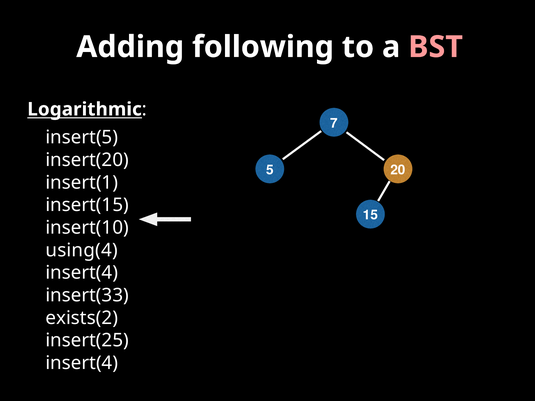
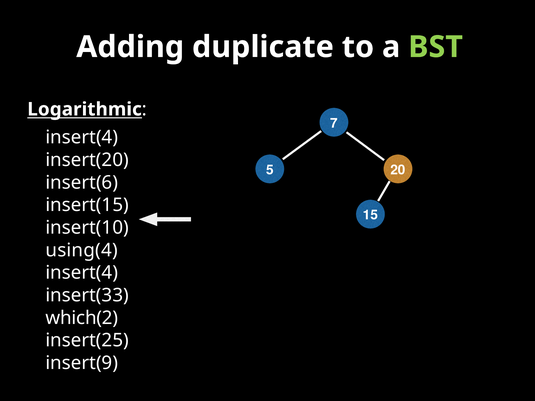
following: following -> duplicate
BST colour: pink -> light green
insert(5 at (82, 137): insert(5 -> insert(4
insert(1: insert(1 -> insert(6
exists(2: exists(2 -> which(2
insert(4 at (82, 363): insert(4 -> insert(9
